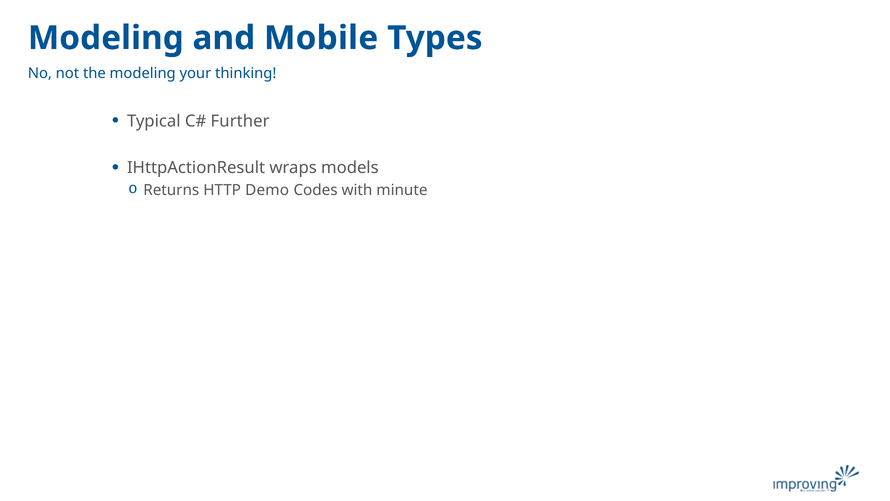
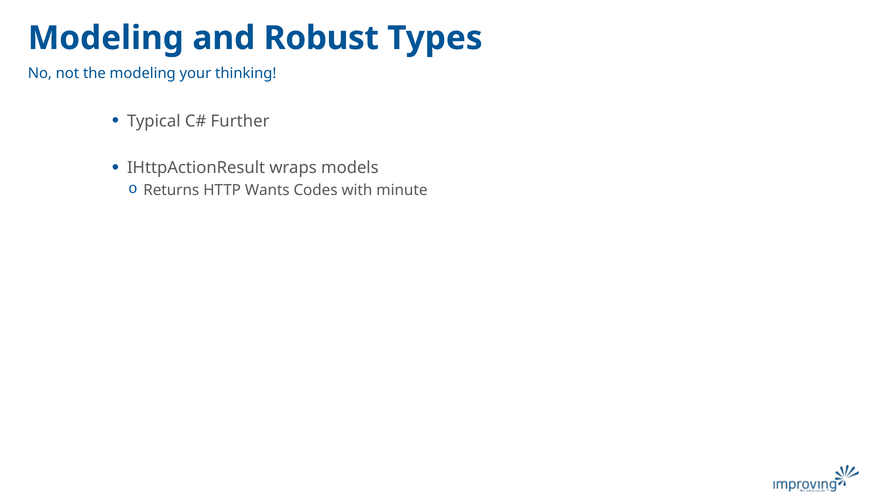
Mobile: Mobile -> Robust
Demo: Demo -> Wants
